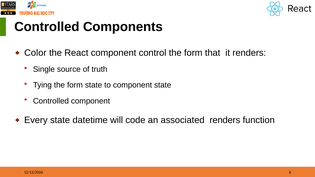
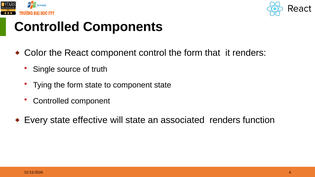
datetime: datetime -> effective
will code: code -> state
